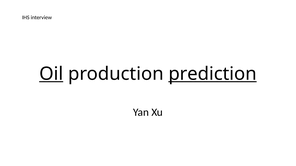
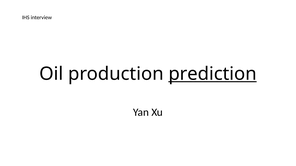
Oil underline: present -> none
